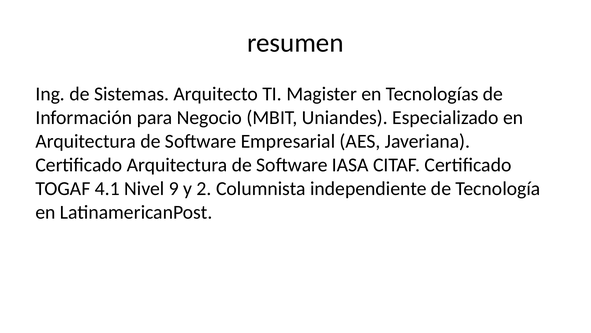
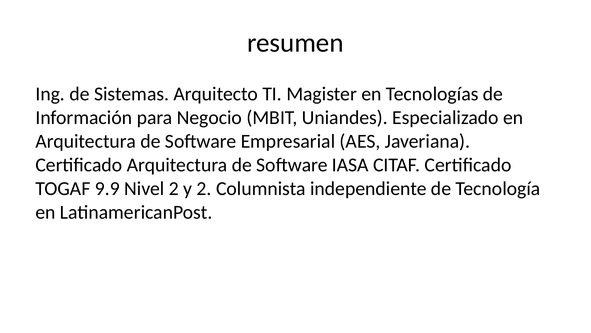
4.1: 4.1 -> 9.9
Nivel 9: 9 -> 2
